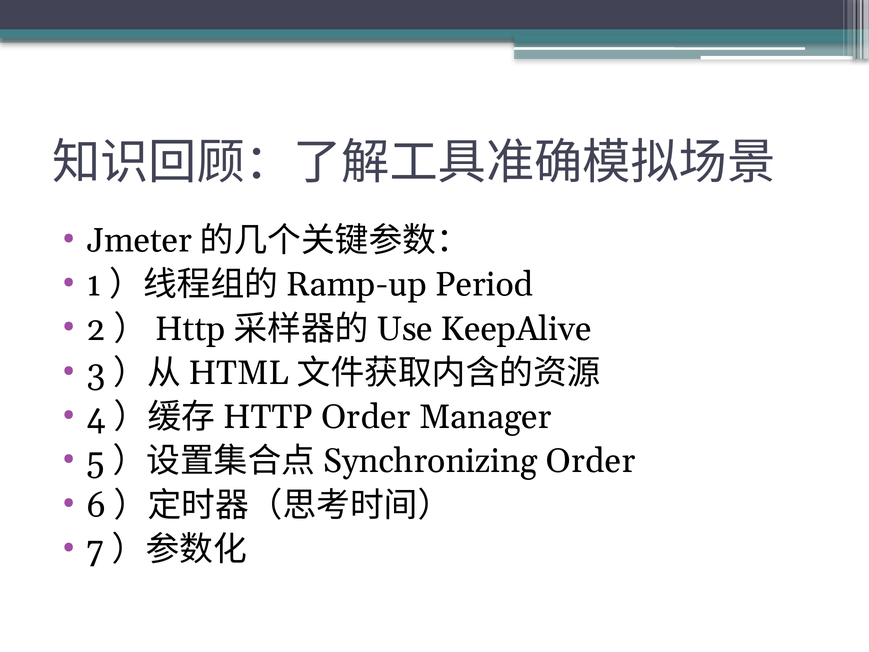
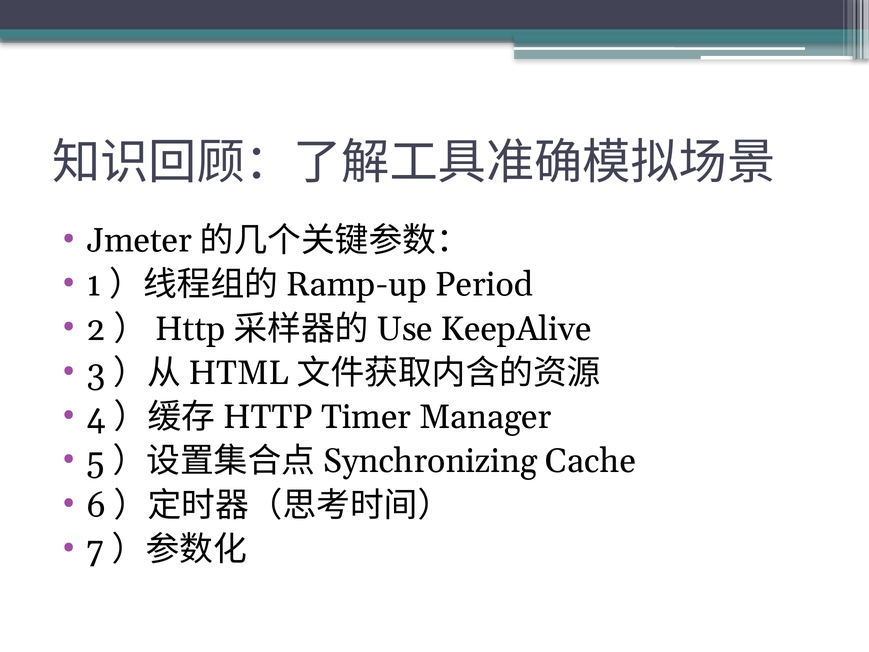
Order at (366, 417): Order -> Timer
Order at (590, 461): Order -> Cache
